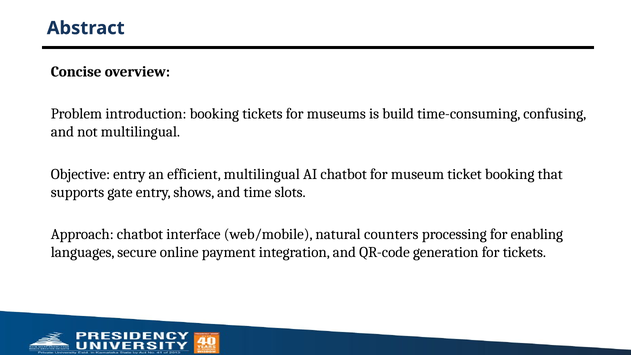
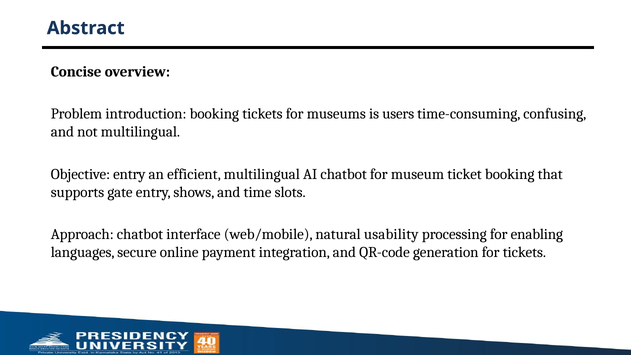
build: build -> users
counters: counters -> usability
